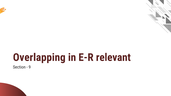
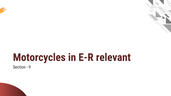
Overlapping: Overlapping -> Motorcycles
